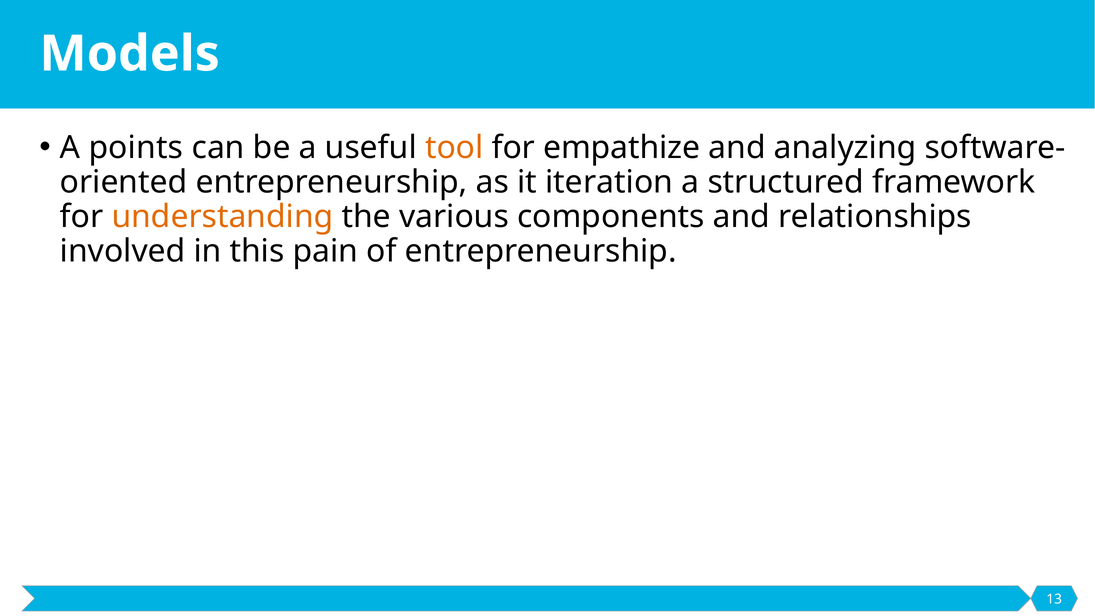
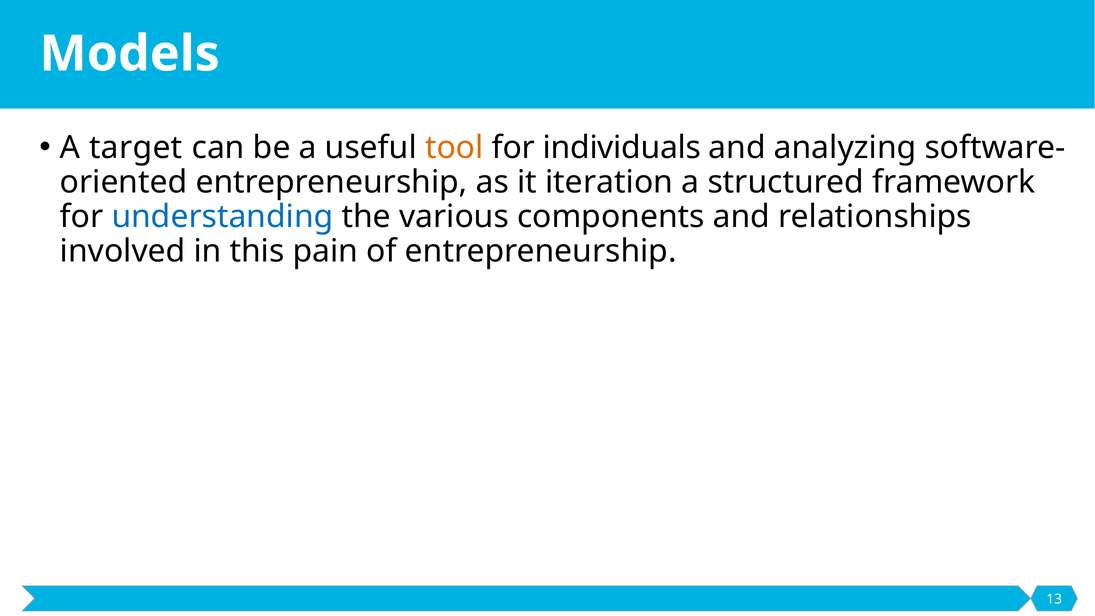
points: points -> target
empathize: empathize -> individuals
understanding colour: orange -> blue
